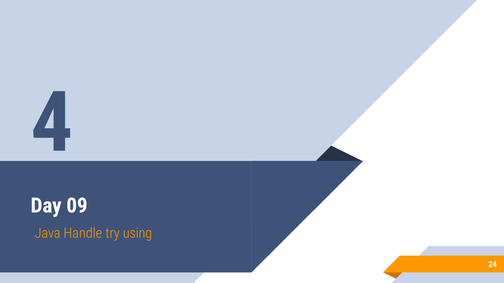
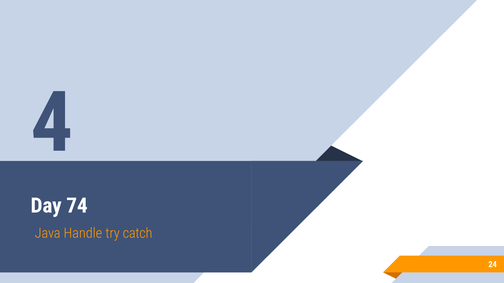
09: 09 -> 74
using: using -> catch
